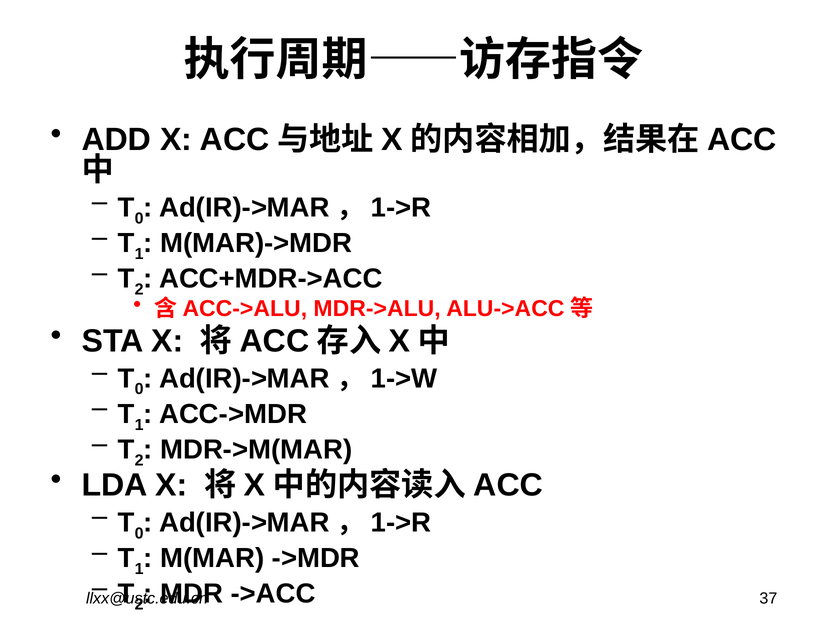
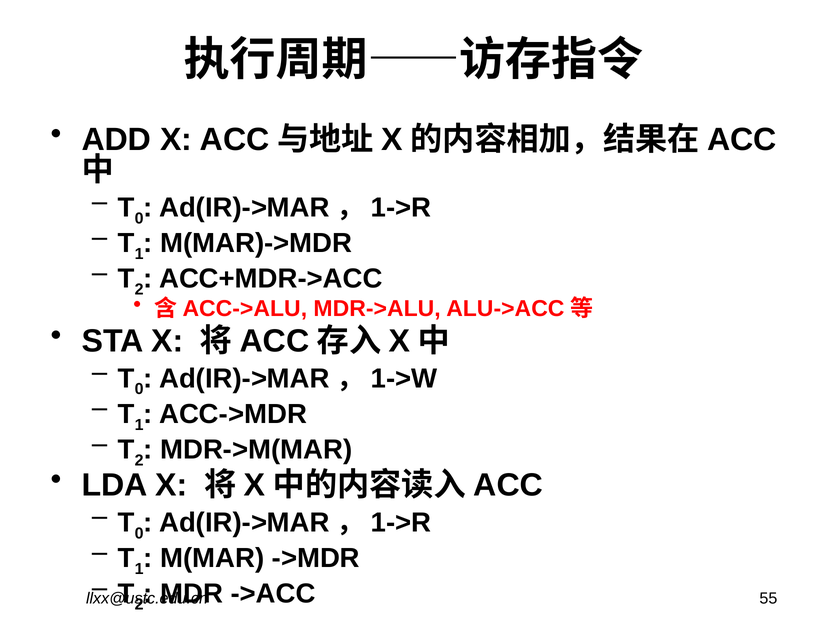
37: 37 -> 55
